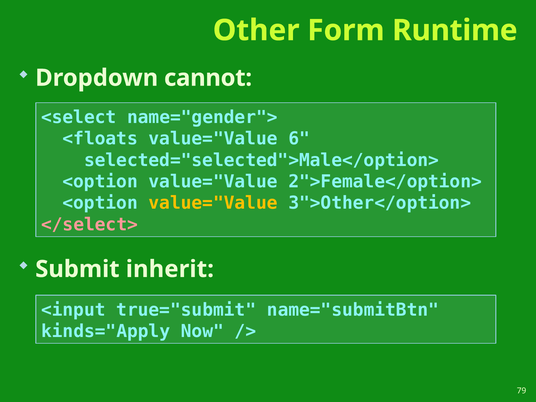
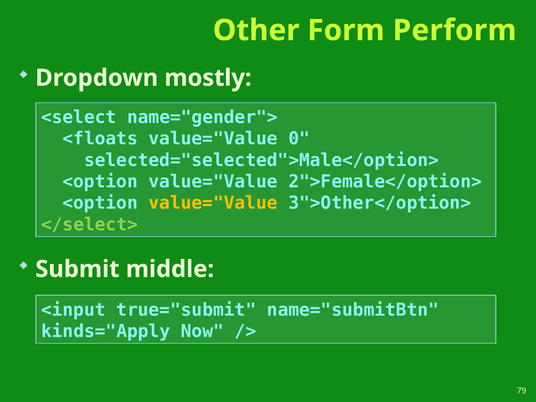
Runtime: Runtime -> Perform
cannot: cannot -> mostly
6: 6 -> 0
</select> colour: pink -> light green
inherit: inherit -> middle
